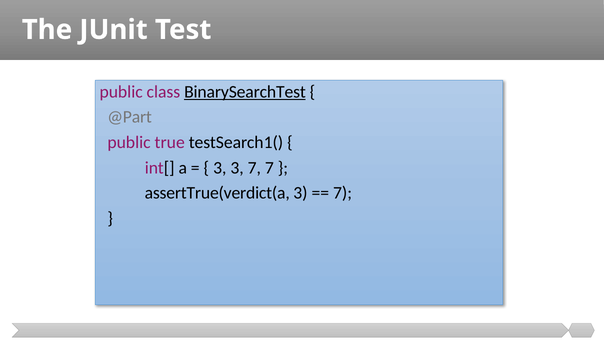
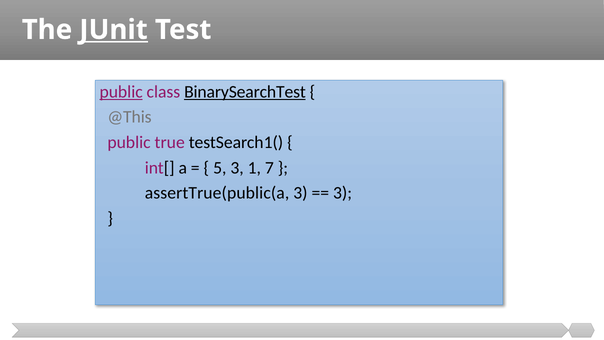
JUnit underline: none -> present
public at (121, 92) underline: none -> present
@Part: @Part -> @This
3 at (220, 168): 3 -> 5
3 7: 7 -> 1
assertTrue(verdict(a: assertTrue(verdict(a -> assertTrue(public(a
7 at (343, 193): 7 -> 3
